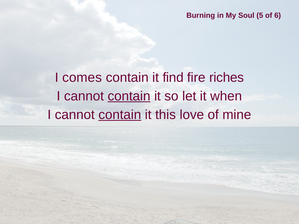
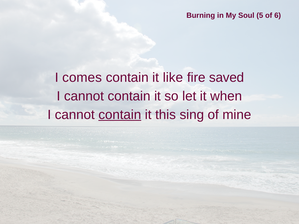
find: find -> like
riches: riches -> saved
contain at (129, 96) underline: present -> none
love: love -> sing
